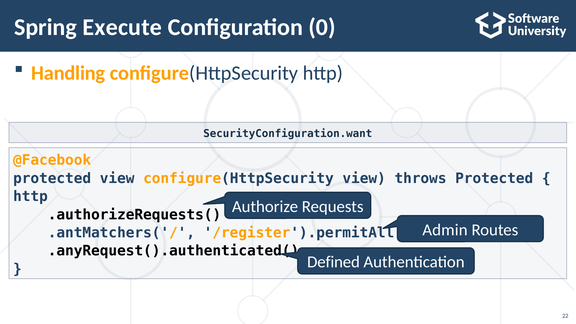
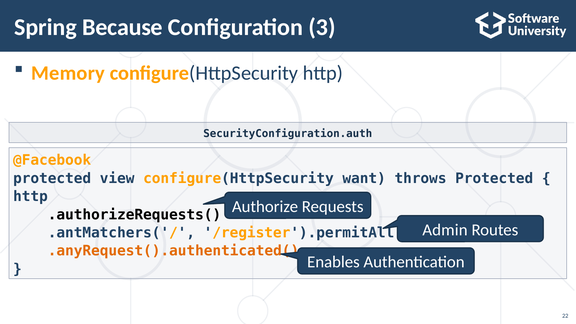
Execute: Execute -> Because
0: 0 -> 3
Handling: Handling -> Memory
SecurityConfiguration.want: SecurityConfiguration.want -> SecurityConfiguration.auth
configure(HttpSecurity view: view -> want
.anyRequest().authenticated( colour: black -> orange
Defined: Defined -> Enables
